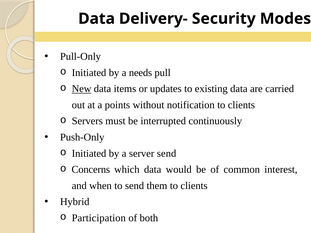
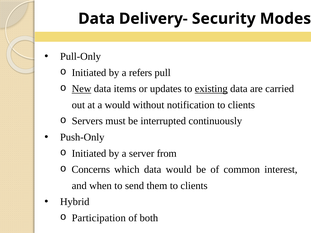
needs: needs -> refers
existing underline: none -> present
a points: points -> would
server send: send -> from
